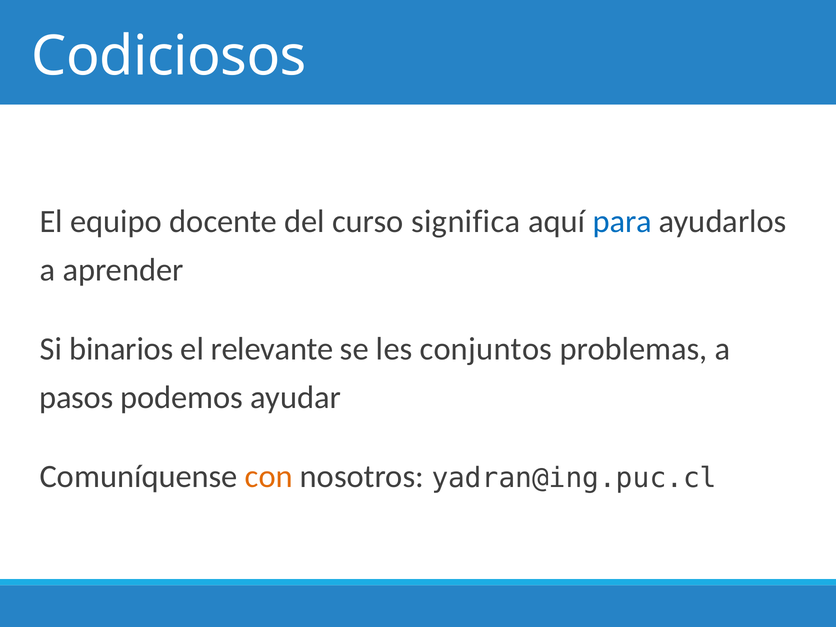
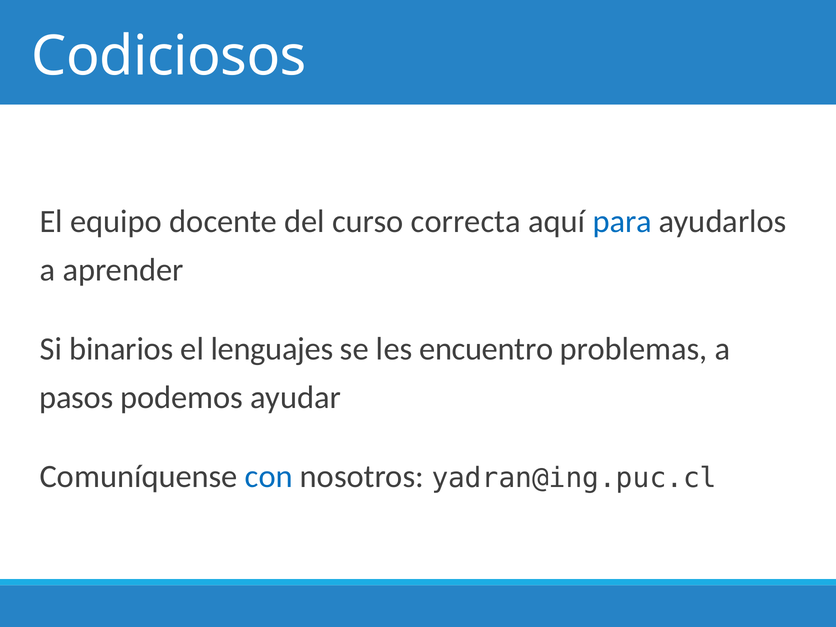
significa: significa -> correcta
relevante: relevante -> lenguajes
conjuntos: conjuntos -> encuentro
con colour: orange -> blue
